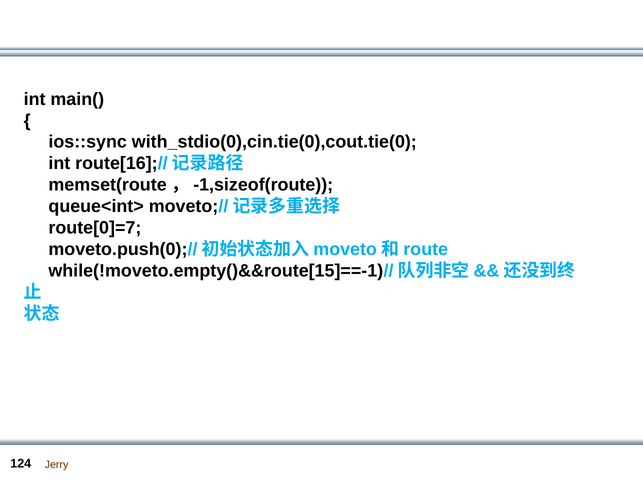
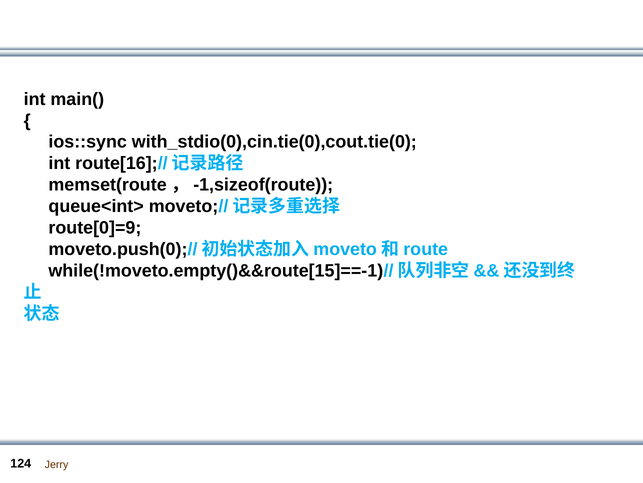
route[0]=7: route[0]=7 -> route[0]=9
